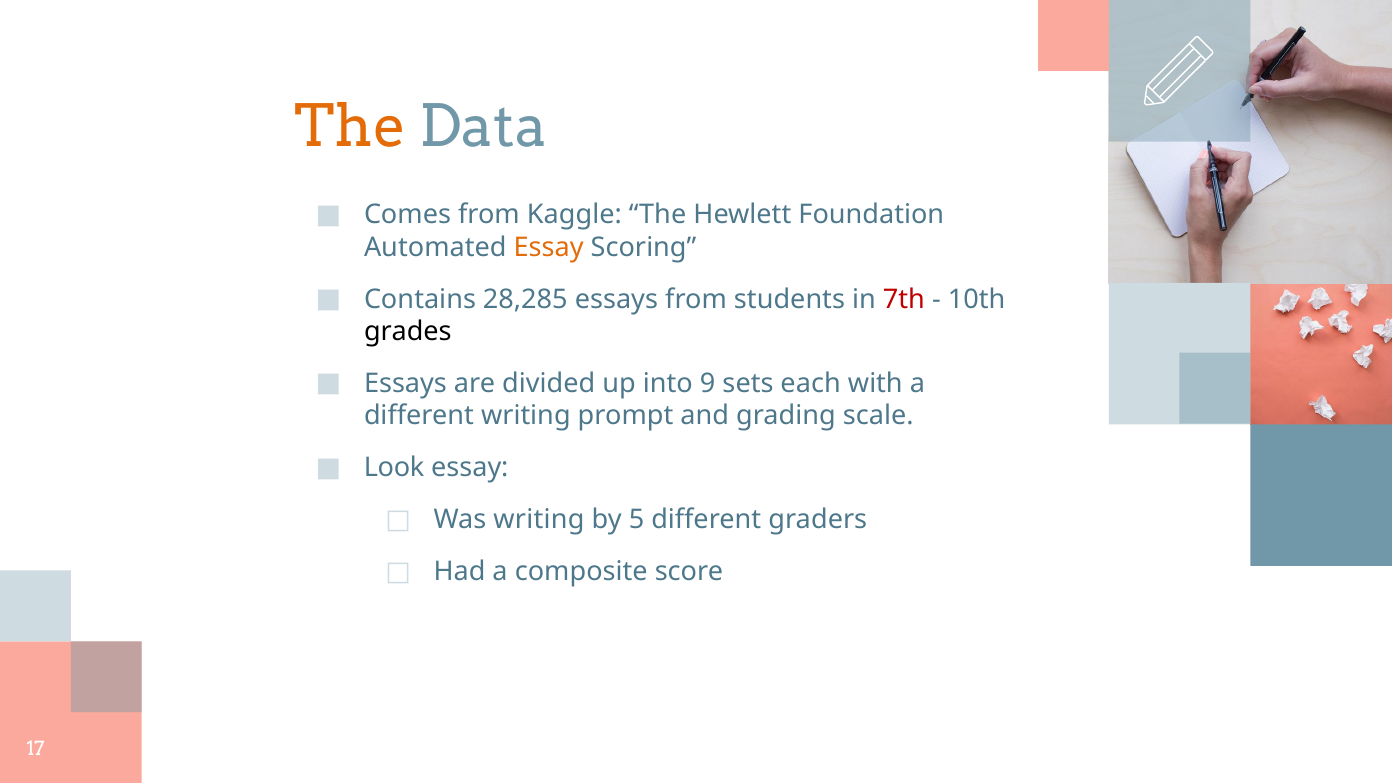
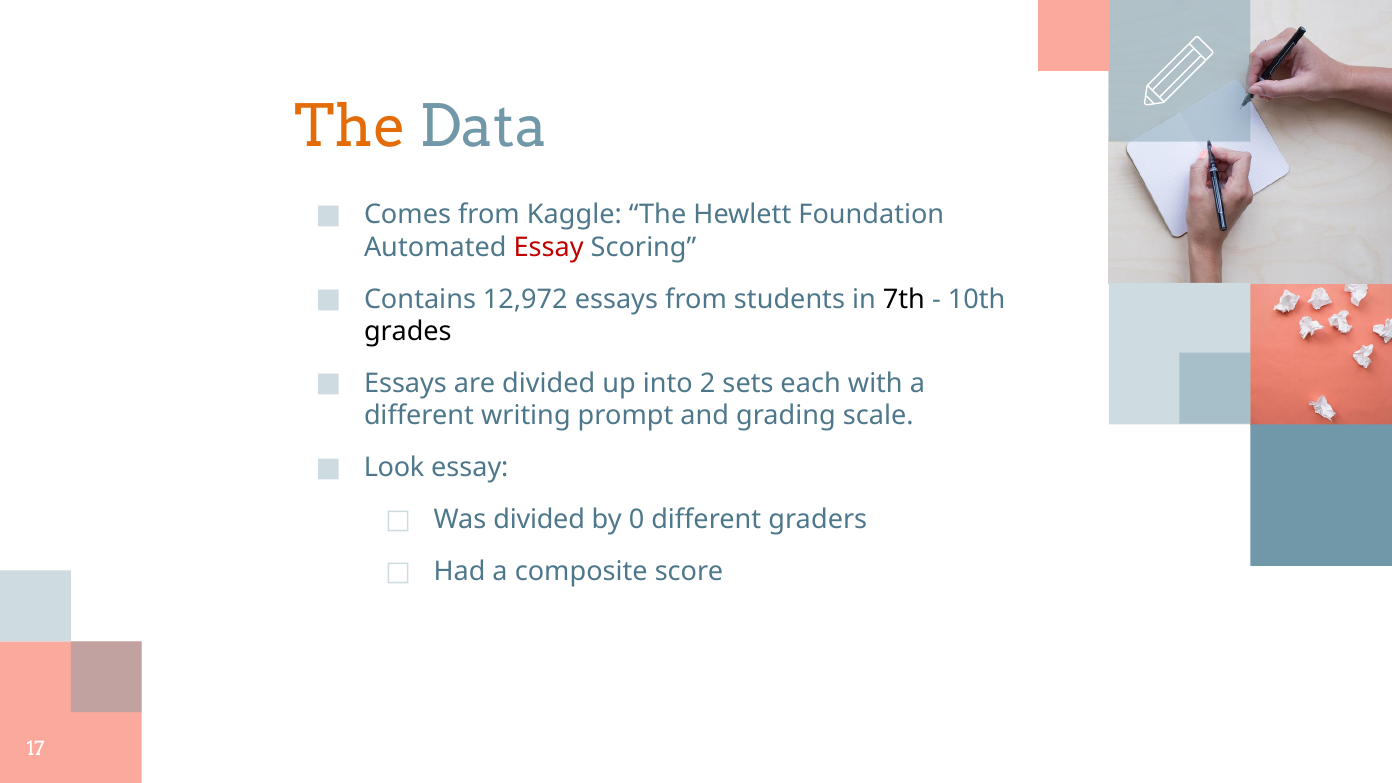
Essay at (549, 247) colour: orange -> red
28,285: 28,285 -> 12,972
7th colour: red -> black
9: 9 -> 2
Was writing: writing -> divided
5: 5 -> 0
